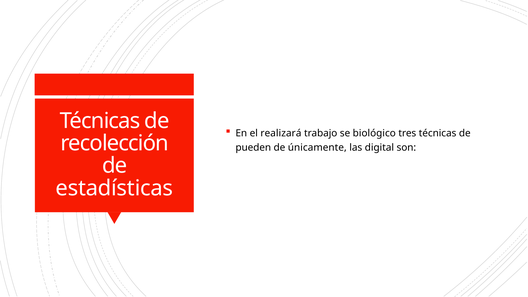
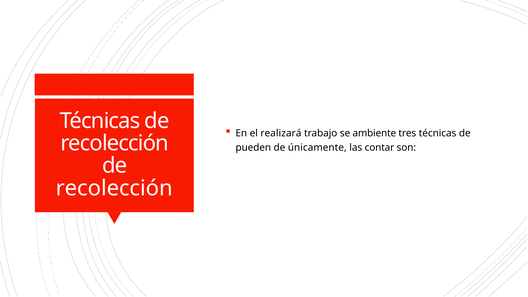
biológico: biológico -> ambiente
digital: digital -> contar
estadísticas at (114, 188): estadísticas -> recolección
